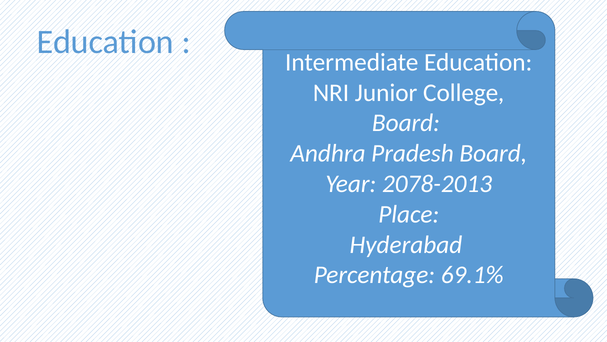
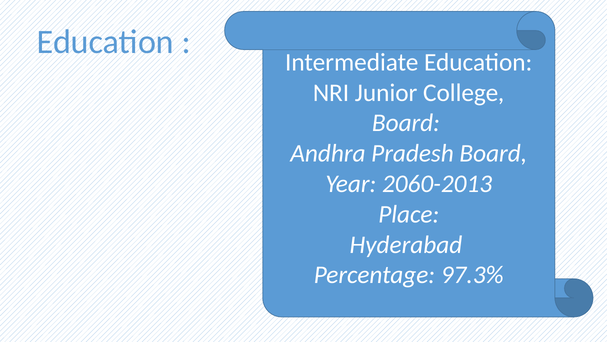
2078-2013: 2078-2013 -> 2060-2013
69.1%: 69.1% -> 97.3%
